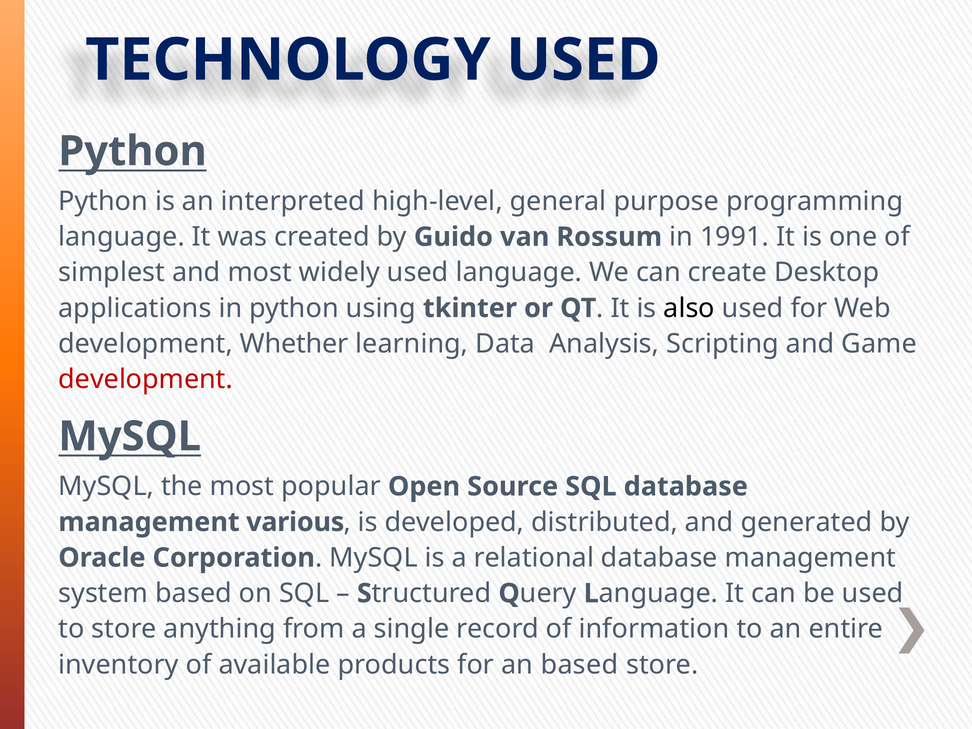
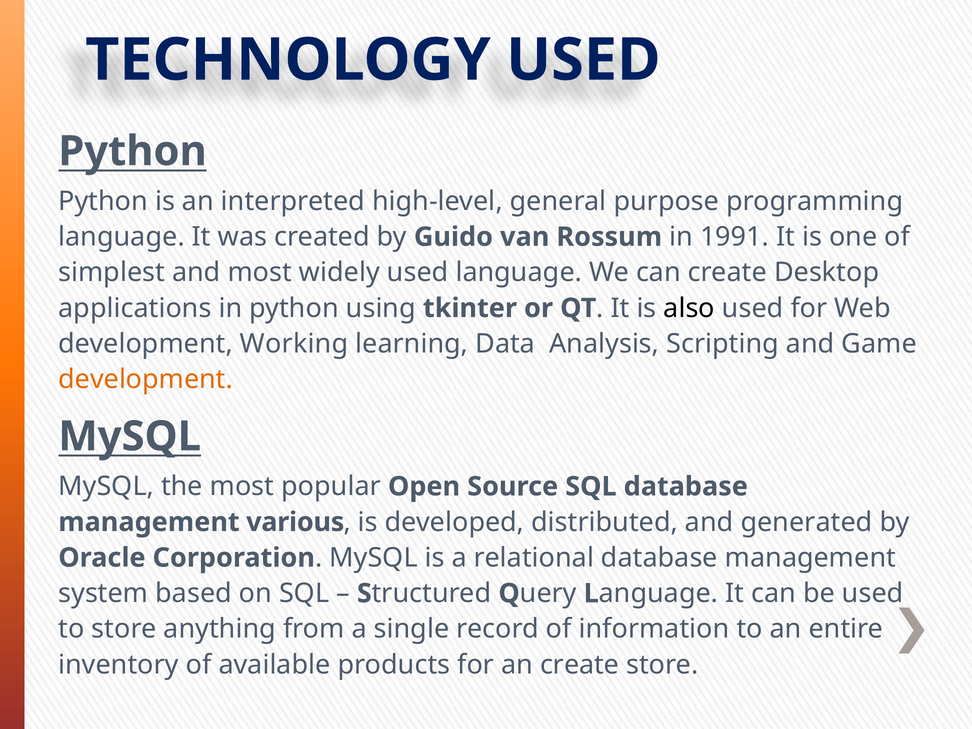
Whether: Whether -> Working
development at (146, 379) colour: red -> orange
an based: based -> create
